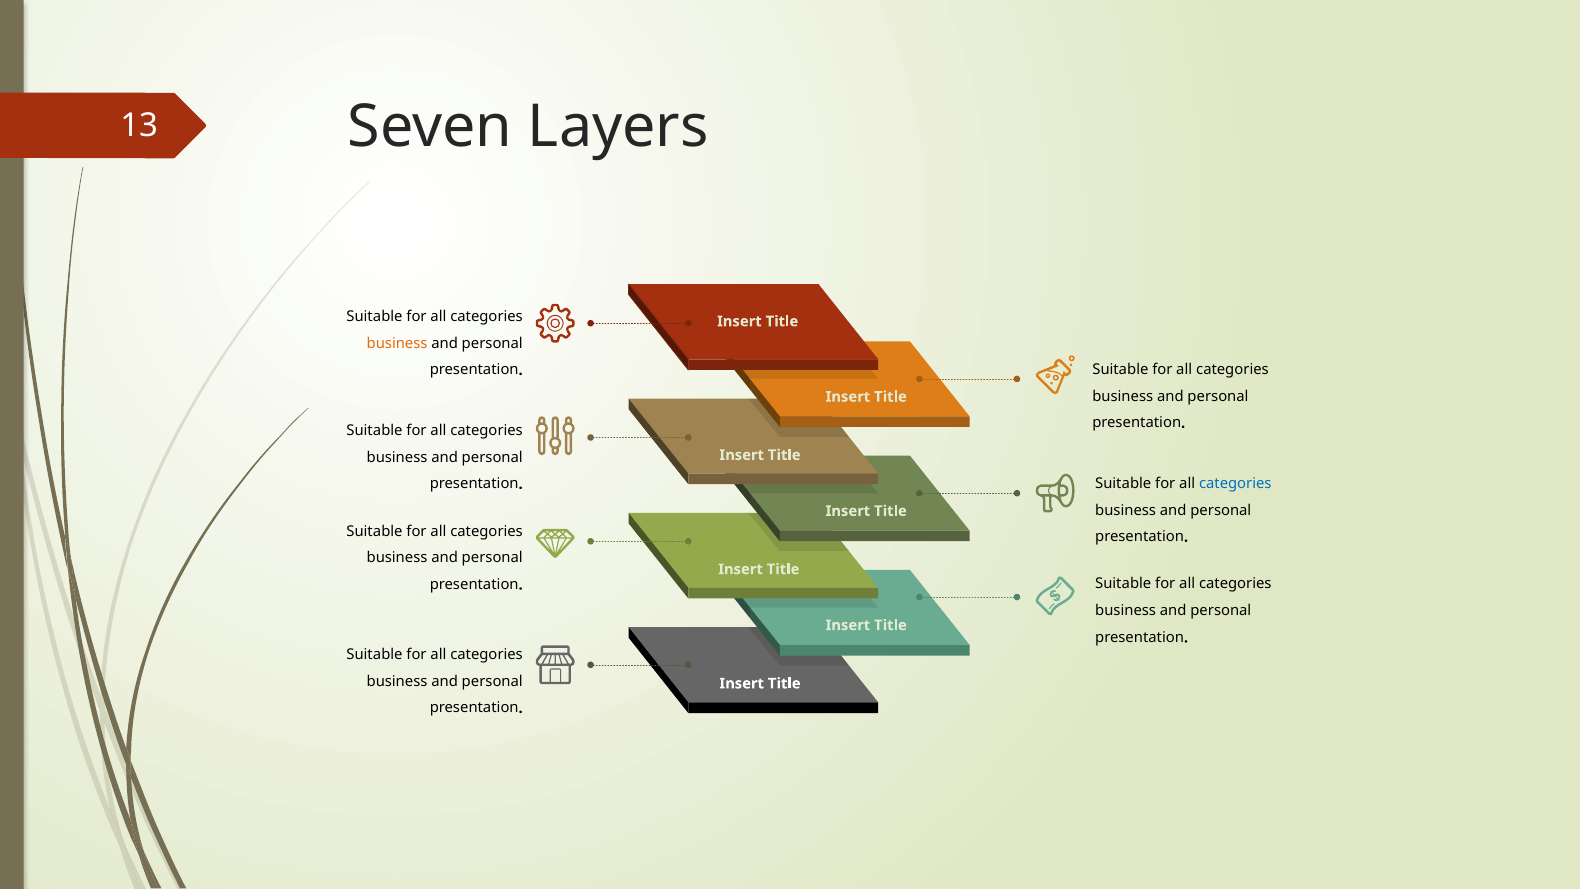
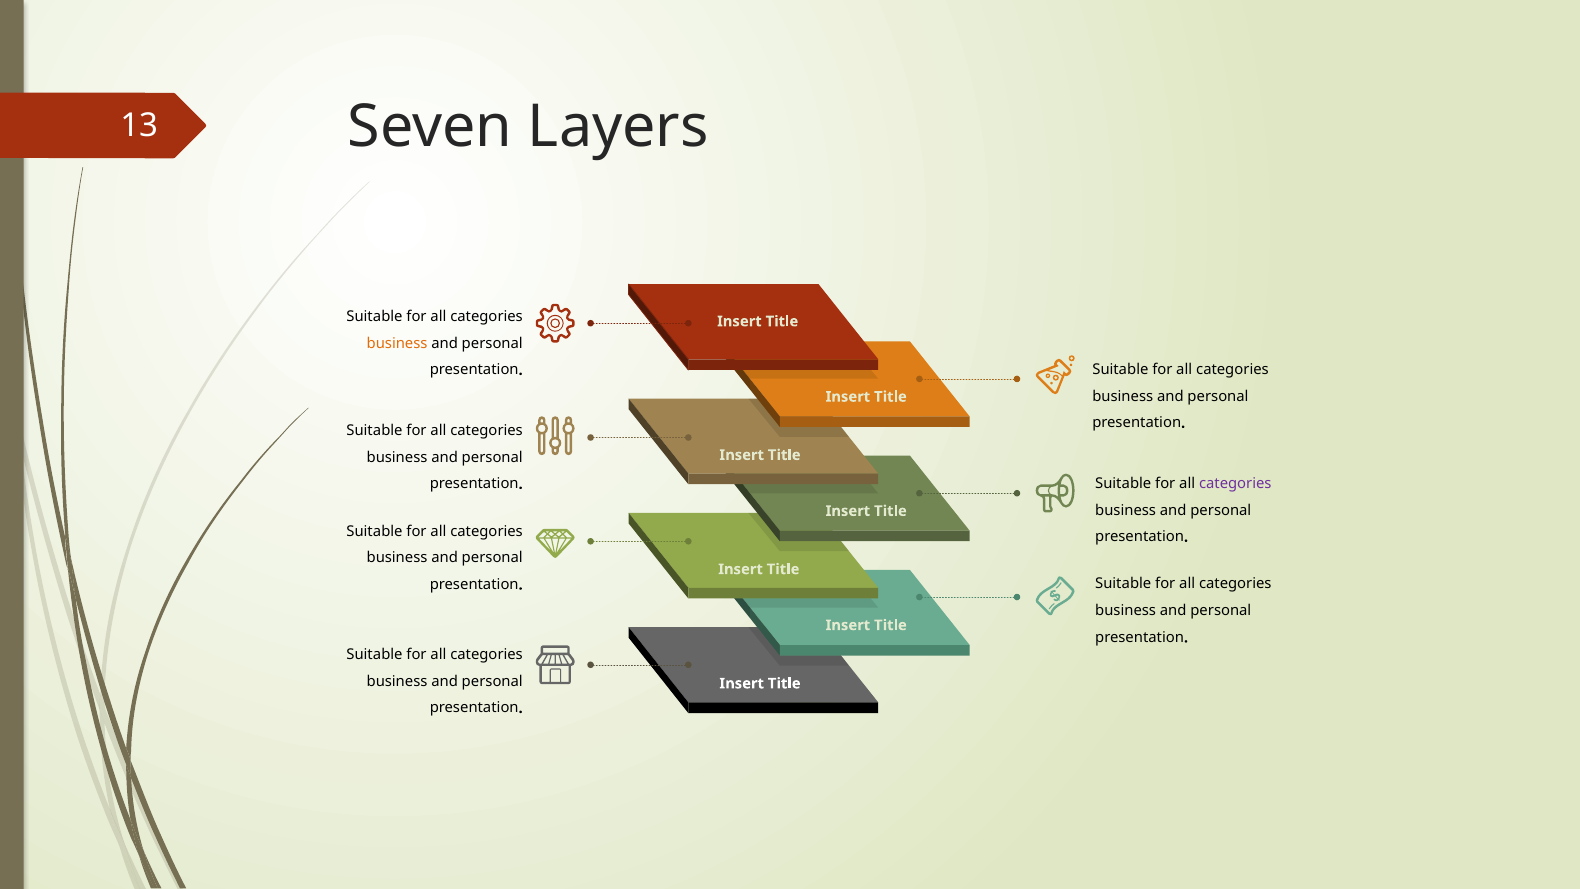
categories at (1235, 483) colour: blue -> purple
